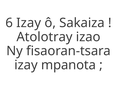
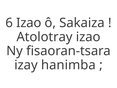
6 Izay: Izay -> Izao
mpanota: mpanota -> hanimba
